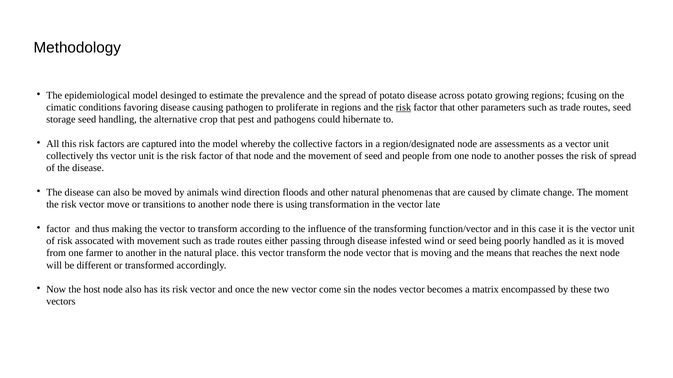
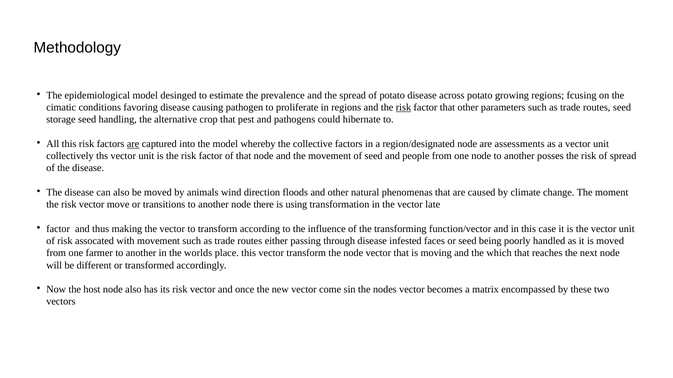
are at (133, 144) underline: none -> present
infested wind: wind -> faces
the natural: natural -> worlds
means: means -> which
